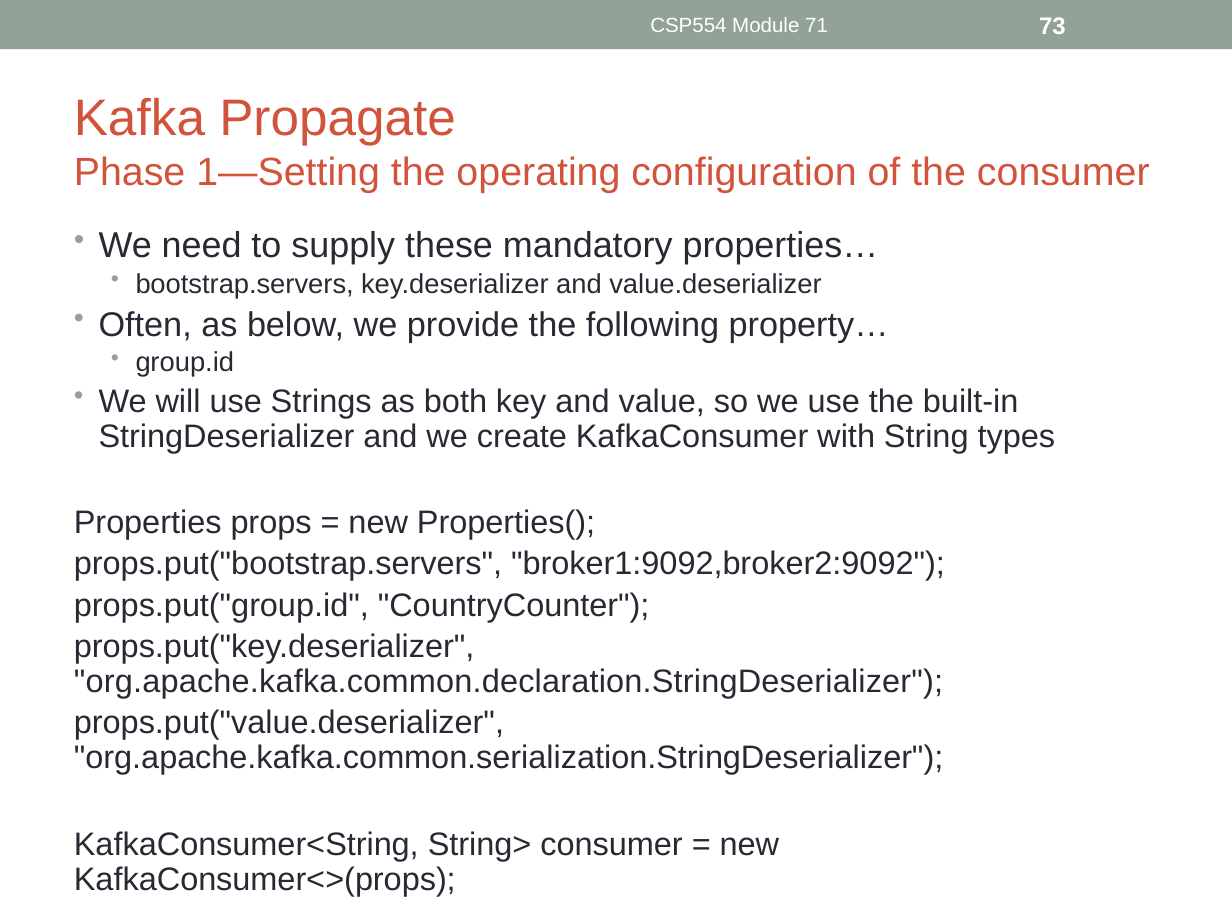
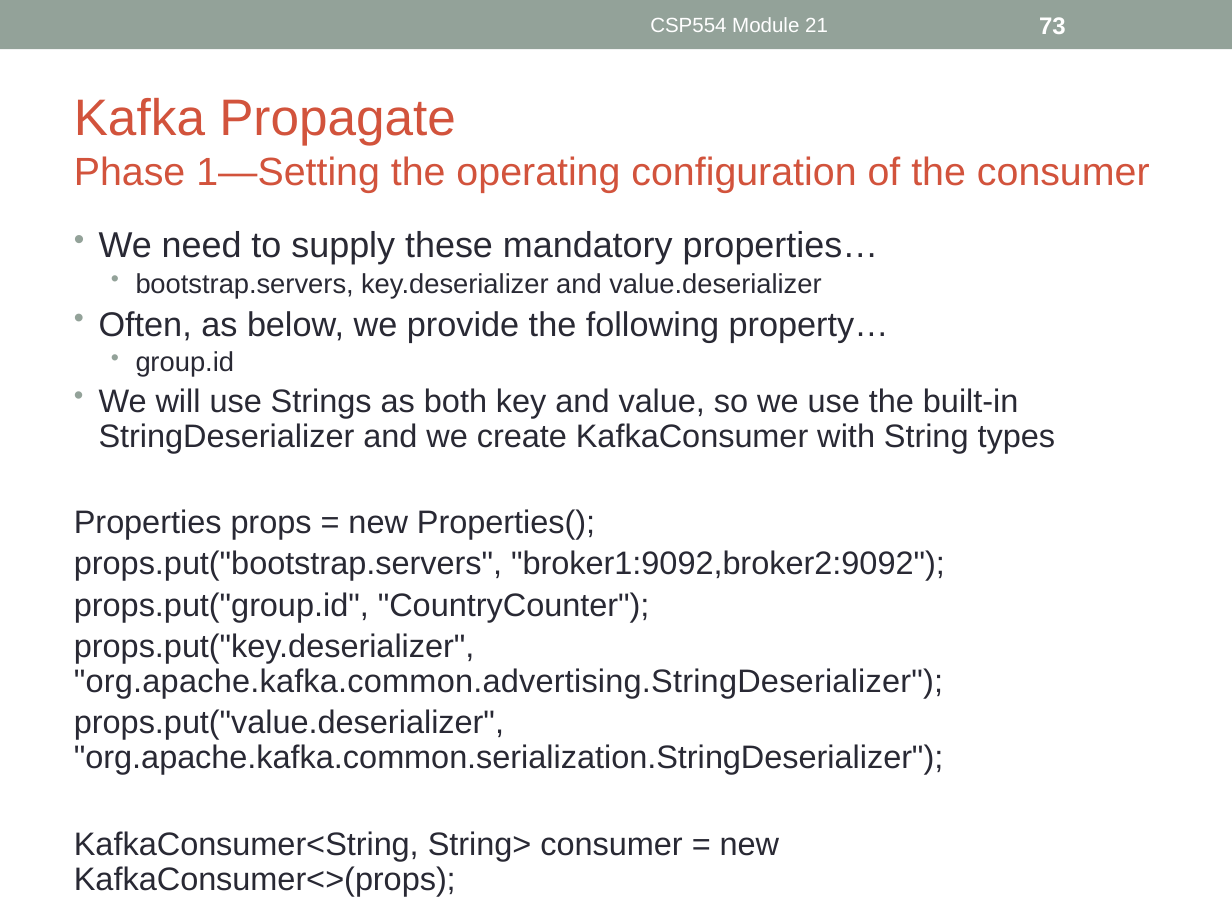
71: 71 -> 21
org.apache.kafka.common.declaration.StringDeserializer: org.apache.kafka.common.declaration.StringDeserializer -> org.apache.kafka.common.advertising.StringDeserializer
